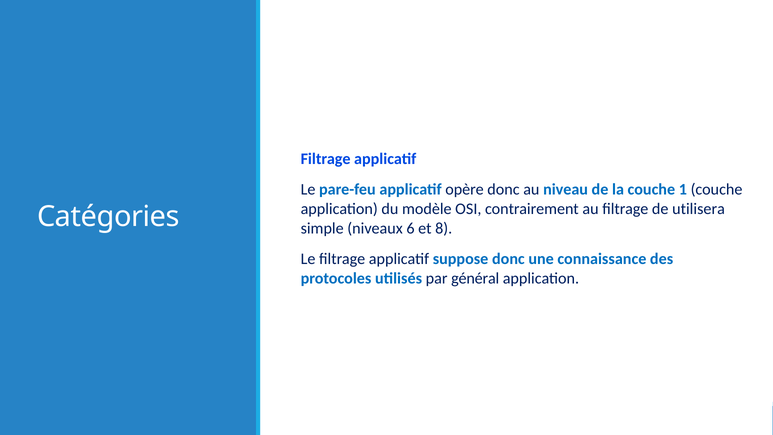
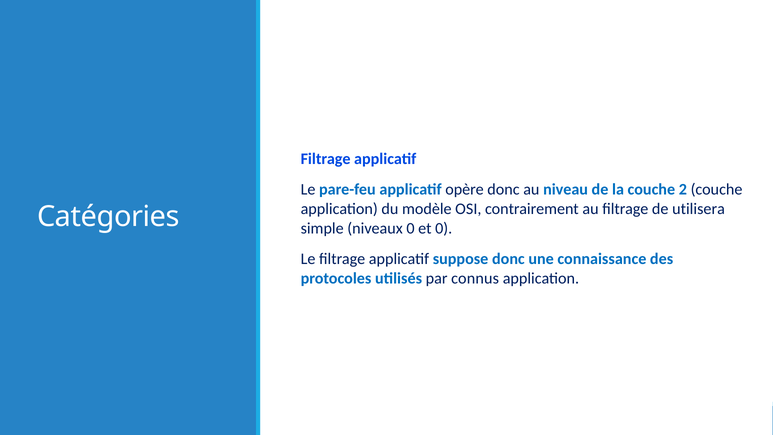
1: 1 -> 2
niveaux 6: 6 -> 0
et 8: 8 -> 0
général: général -> connus
